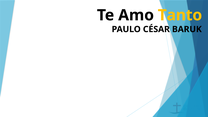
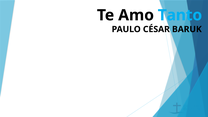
Tanto colour: yellow -> light blue
